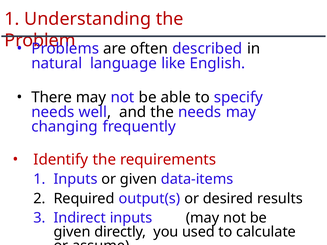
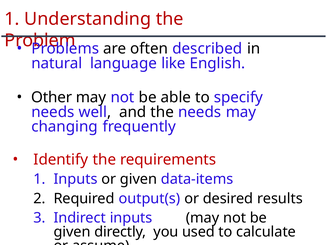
There: There -> Other
